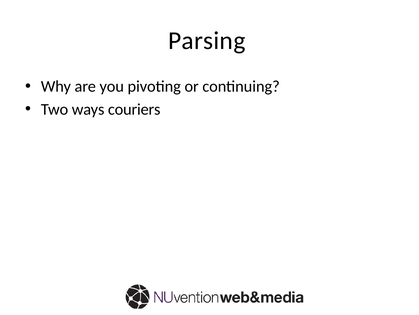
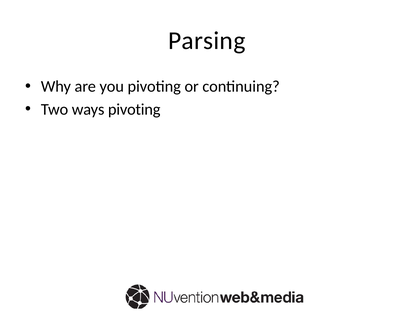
ways couriers: couriers -> pivoting
